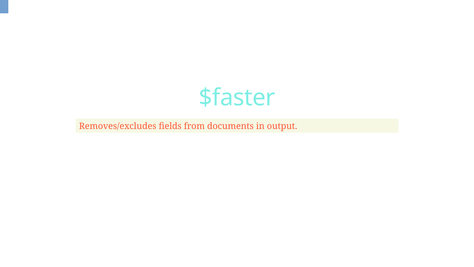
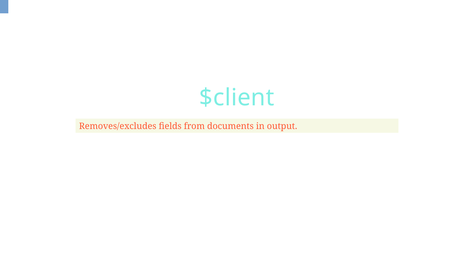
$faster: $faster -> $client
